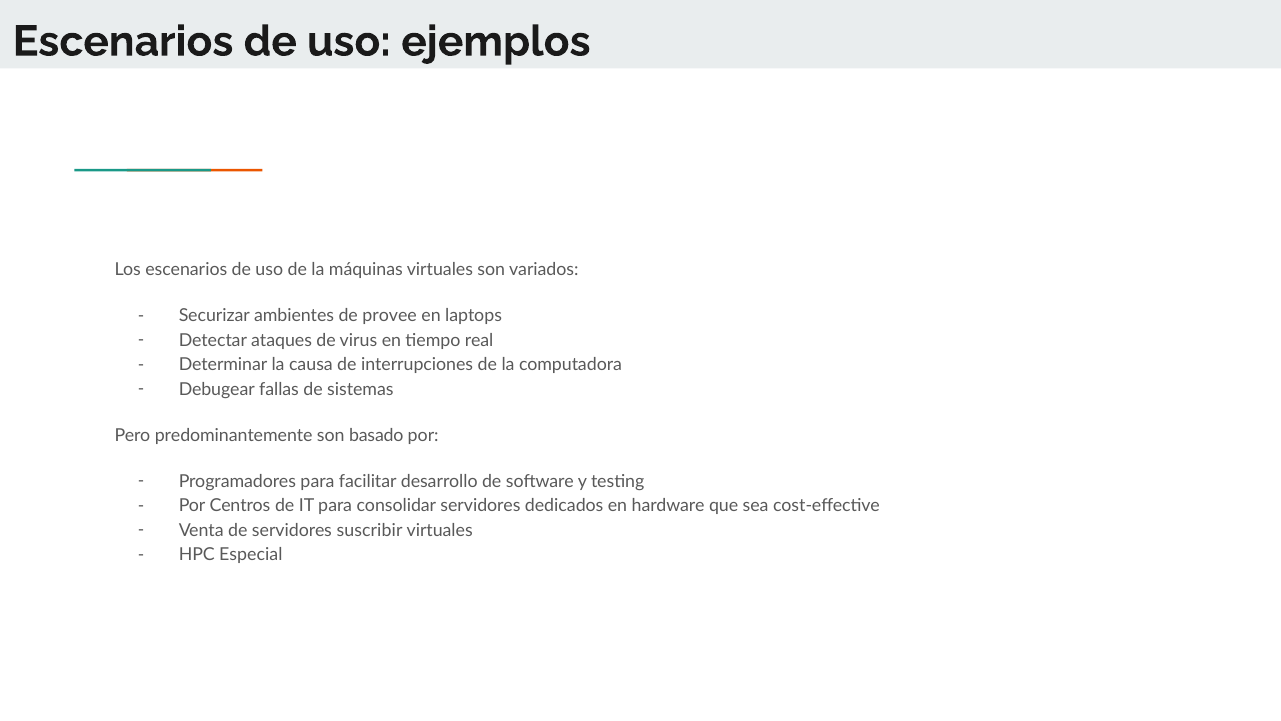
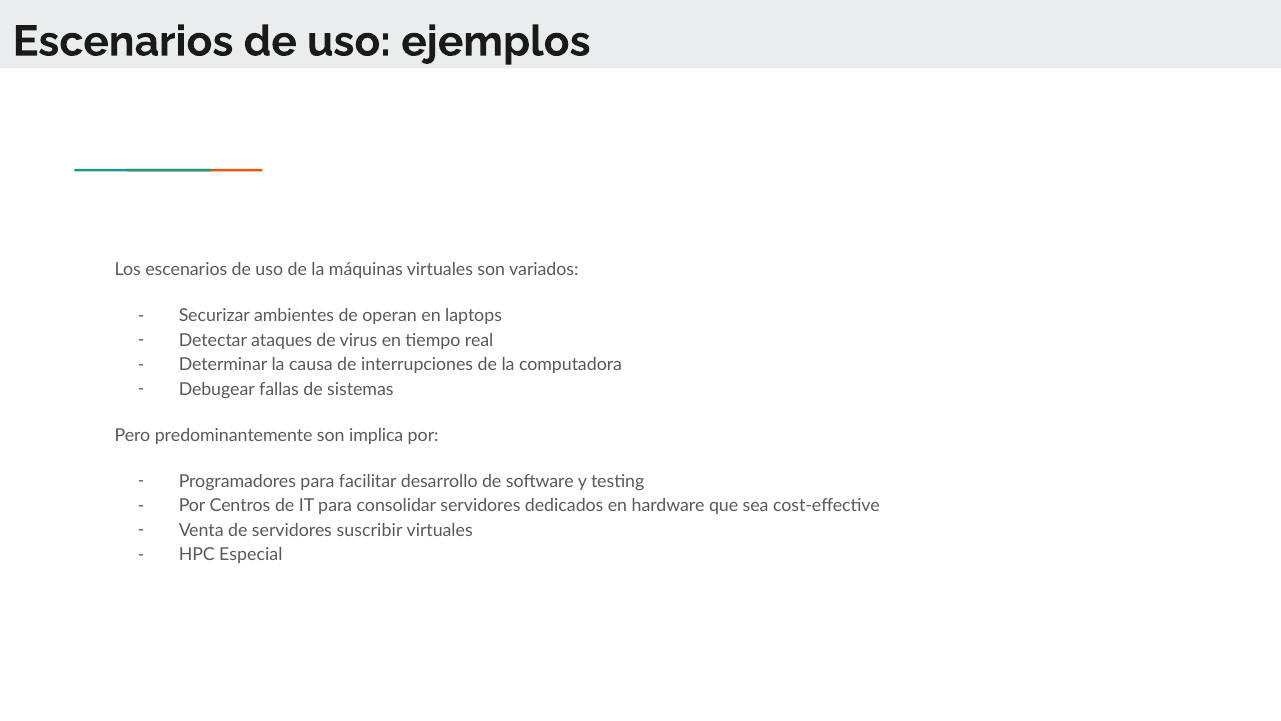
provee: provee -> operan
basado: basado -> implica
